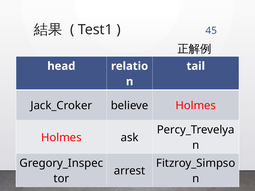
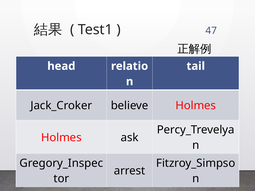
45: 45 -> 47
